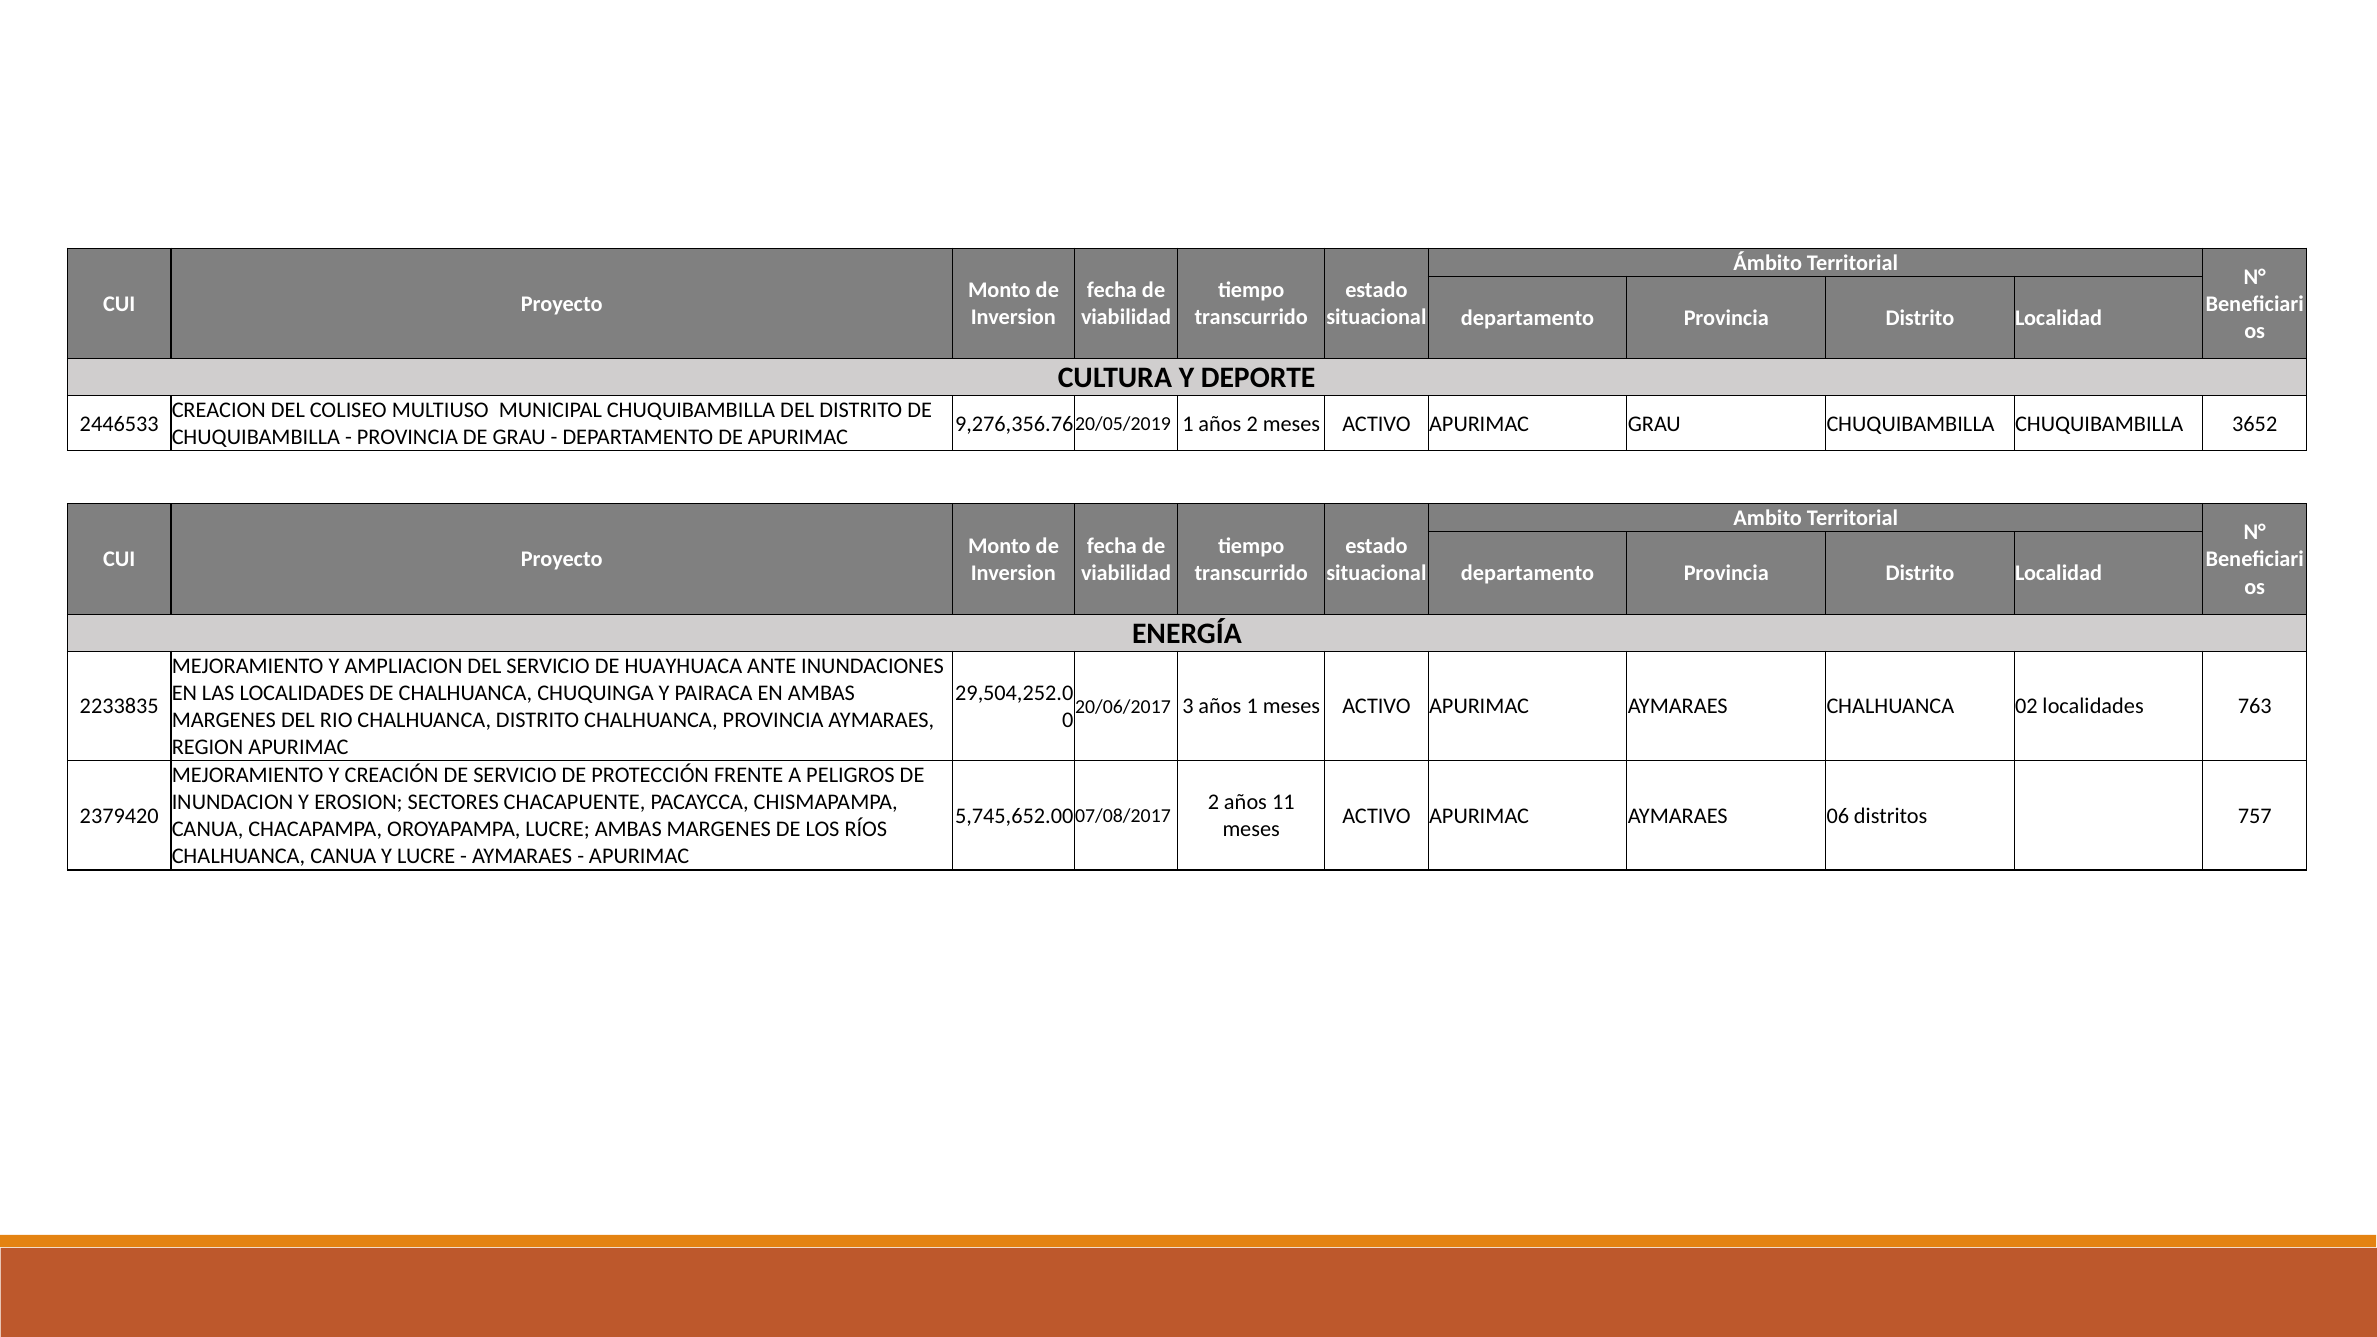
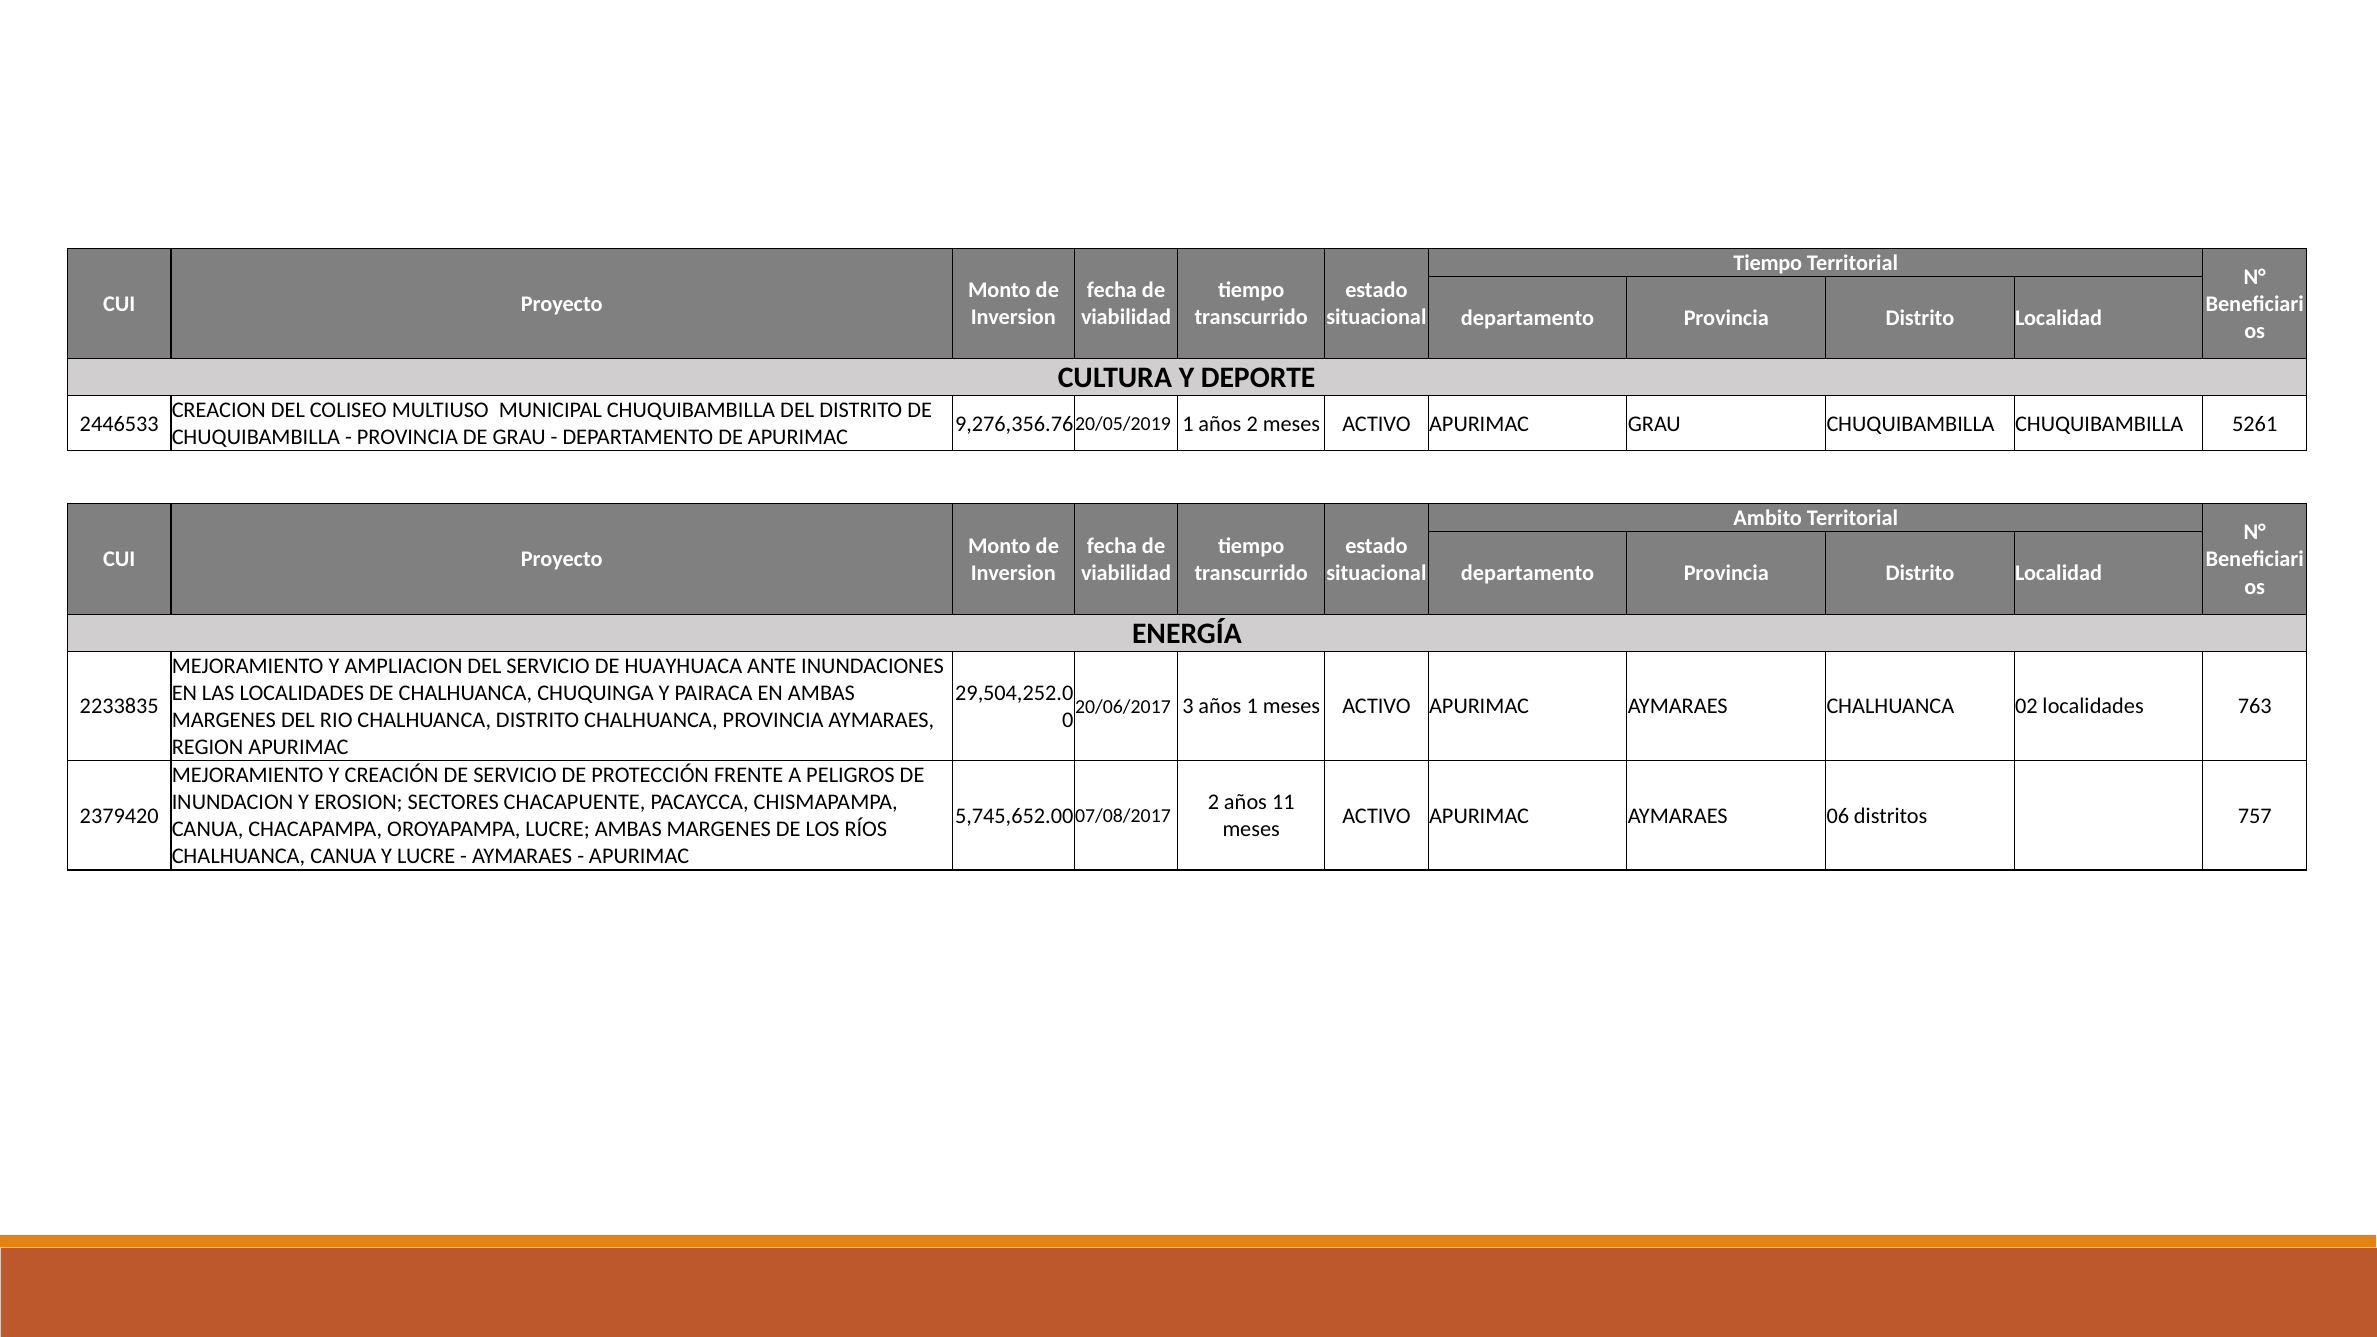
Ámbito at (1768, 263): Ámbito -> Tiempo
3652: 3652 -> 5261
